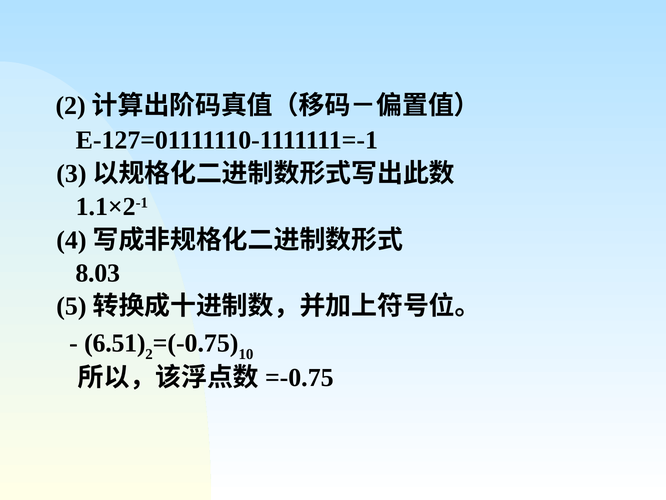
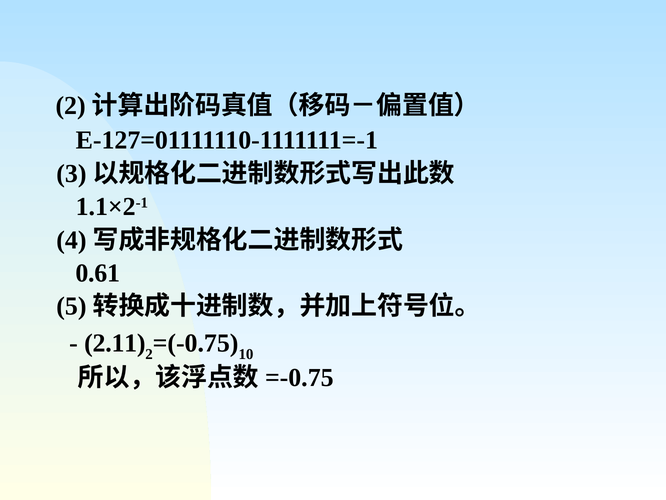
8.03: 8.03 -> 0.61
6.51: 6.51 -> 2.11
